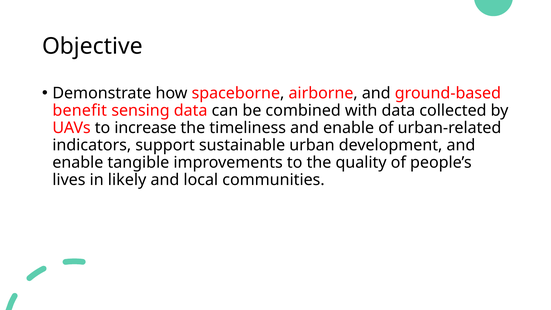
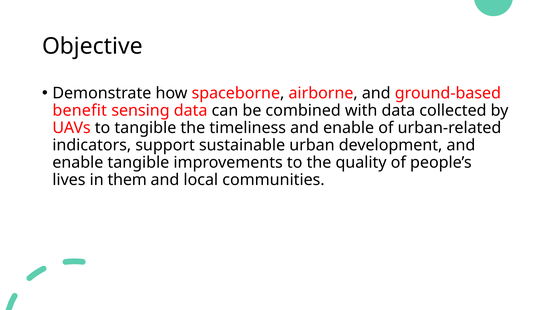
to increase: increase -> tangible
likely: likely -> them
